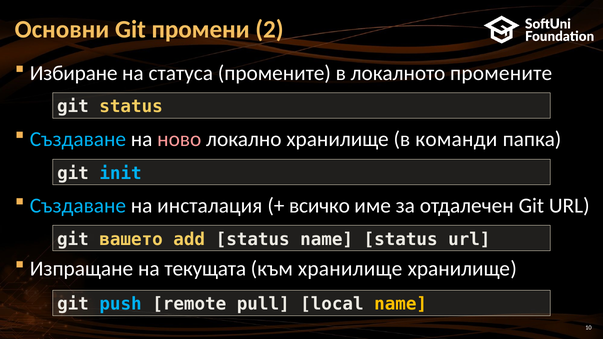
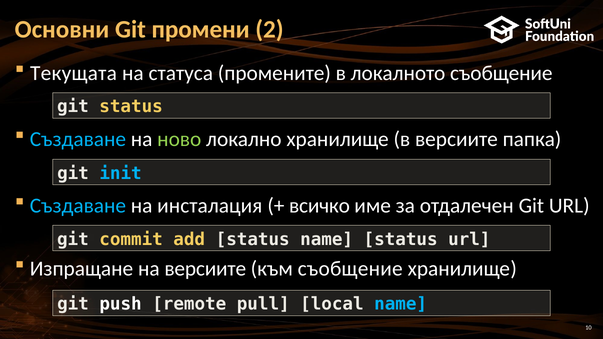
Избиране: Избиране -> Текущата
локалното промените: промените -> съобщение
ново colour: pink -> light green
в команди: команди -> версиите
вашето: вашето -> commit
на текущата: текущата -> версиите
към хранилище: хранилище -> съобщение
push colour: light blue -> white
name at (401, 304) colour: yellow -> light blue
